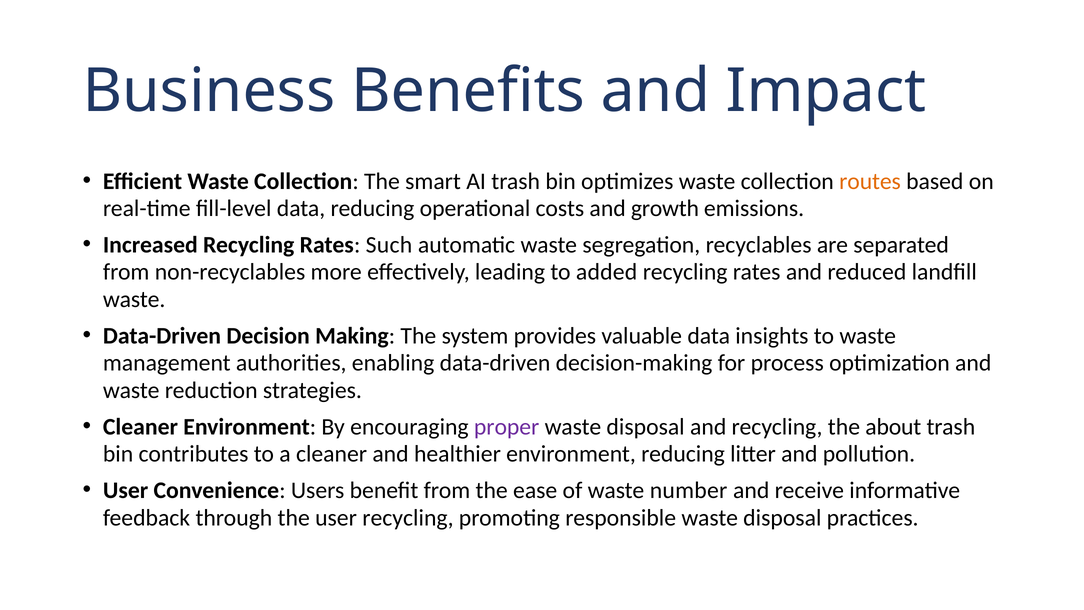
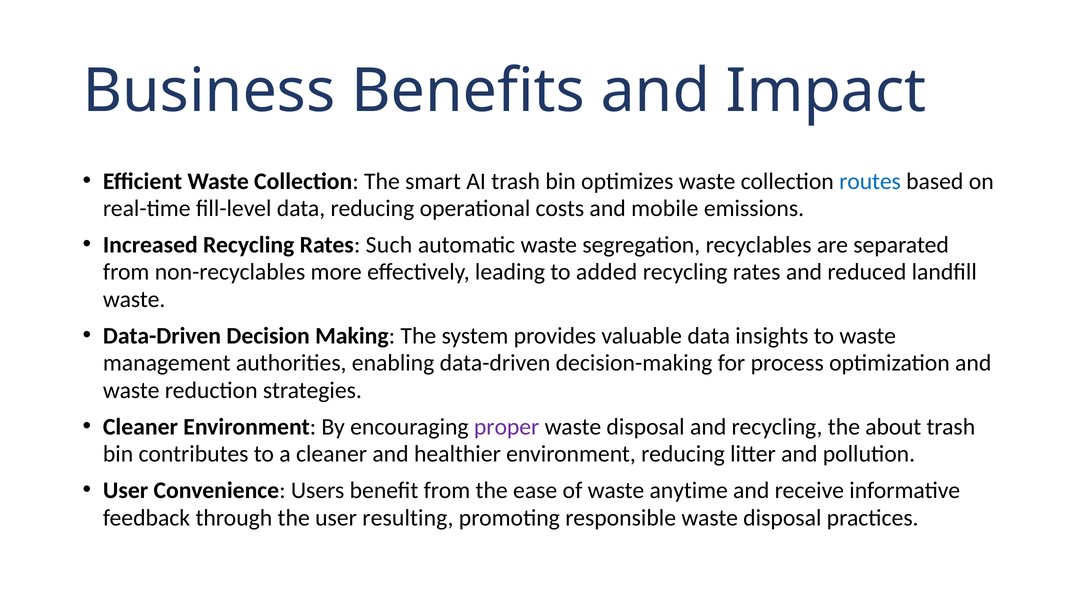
routes colour: orange -> blue
growth: growth -> mobile
number: number -> anytime
user recycling: recycling -> resulting
